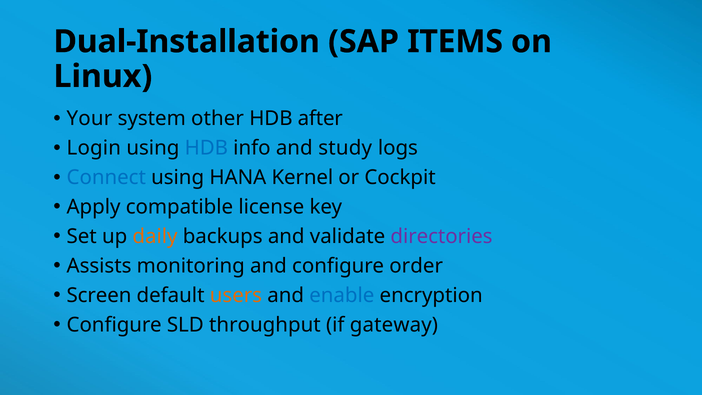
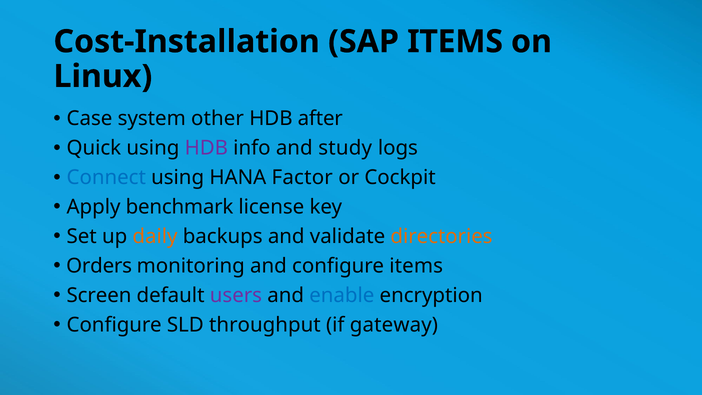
Dual-Installation: Dual-Installation -> Cost-Installation
Your: Your -> Case
Login: Login -> Quick
HDB at (206, 148) colour: blue -> purple
Kernel: Kernel -> Factor
compatible: compatible -> benchmark
directories colour: purple -> orange
Assists: Assists -> Orders
configure order: order -> items
users colour: orange -> purple
